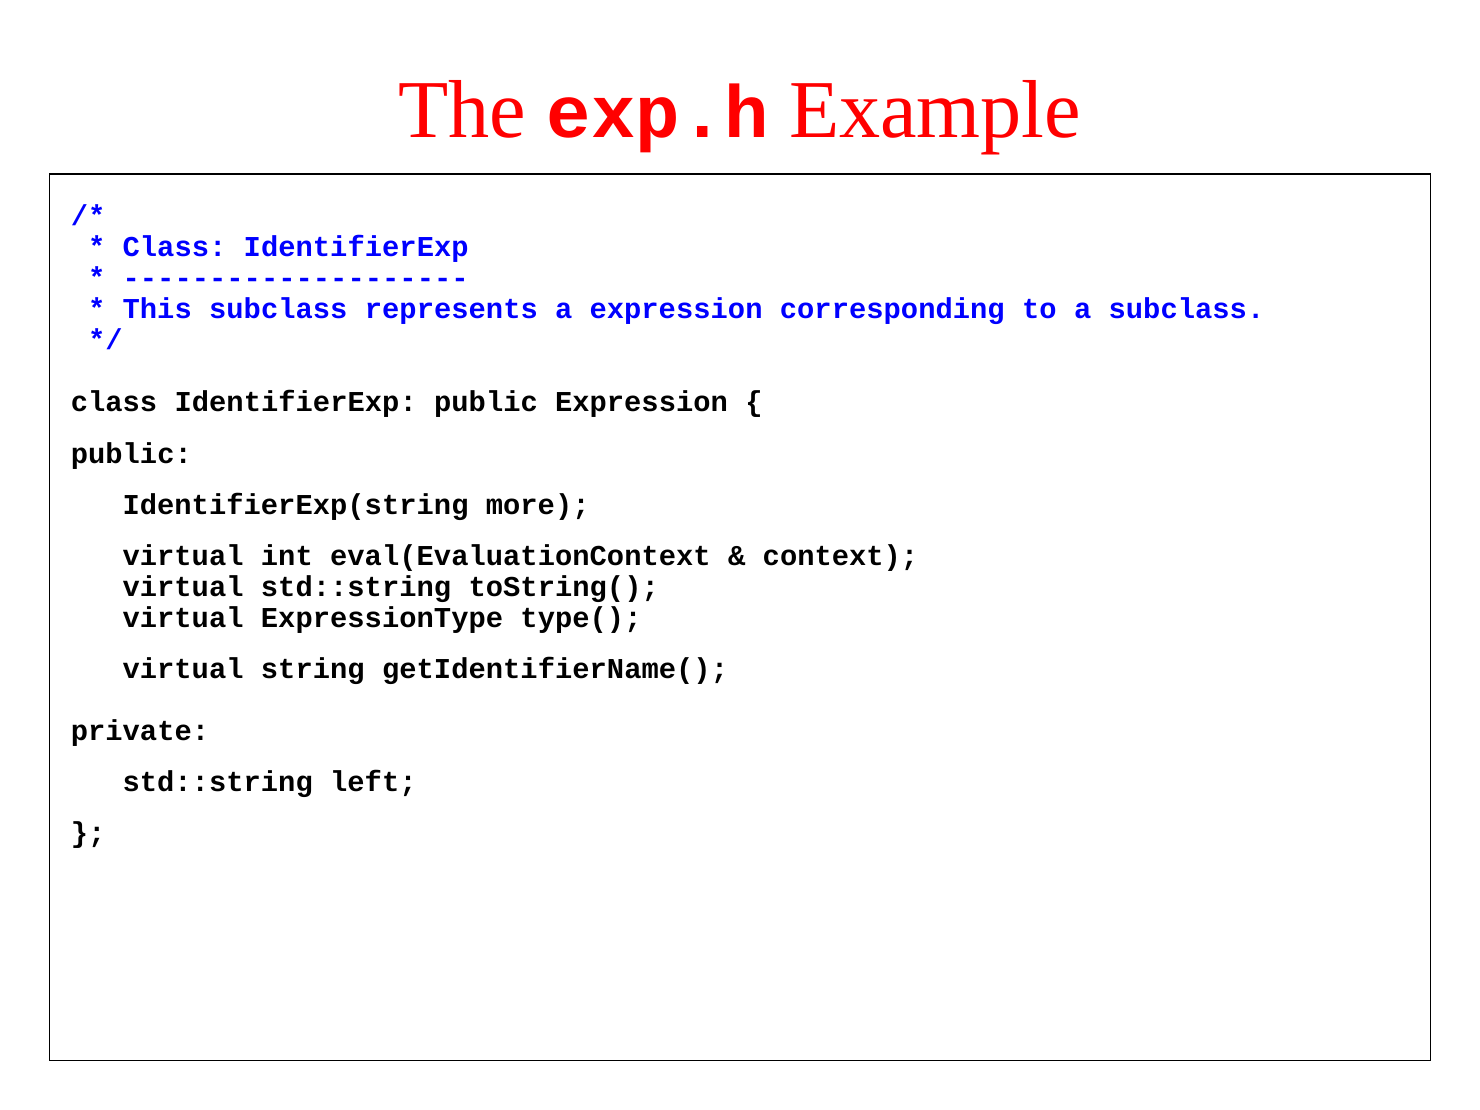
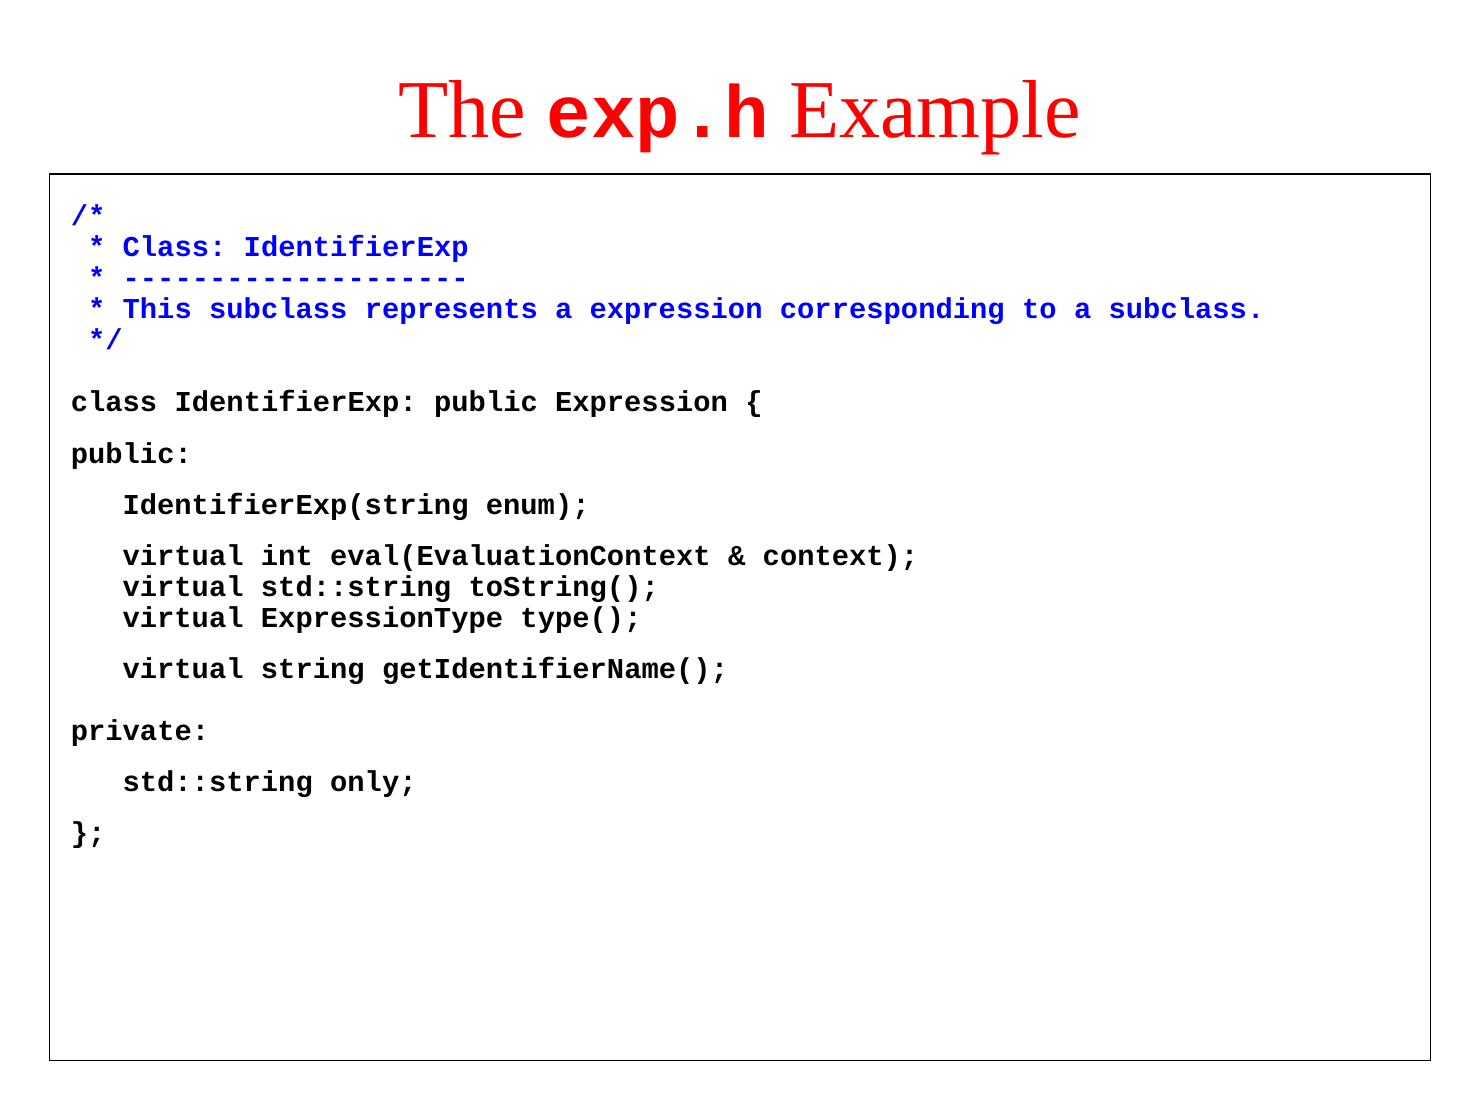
more: more -> enum
left: left -> only
